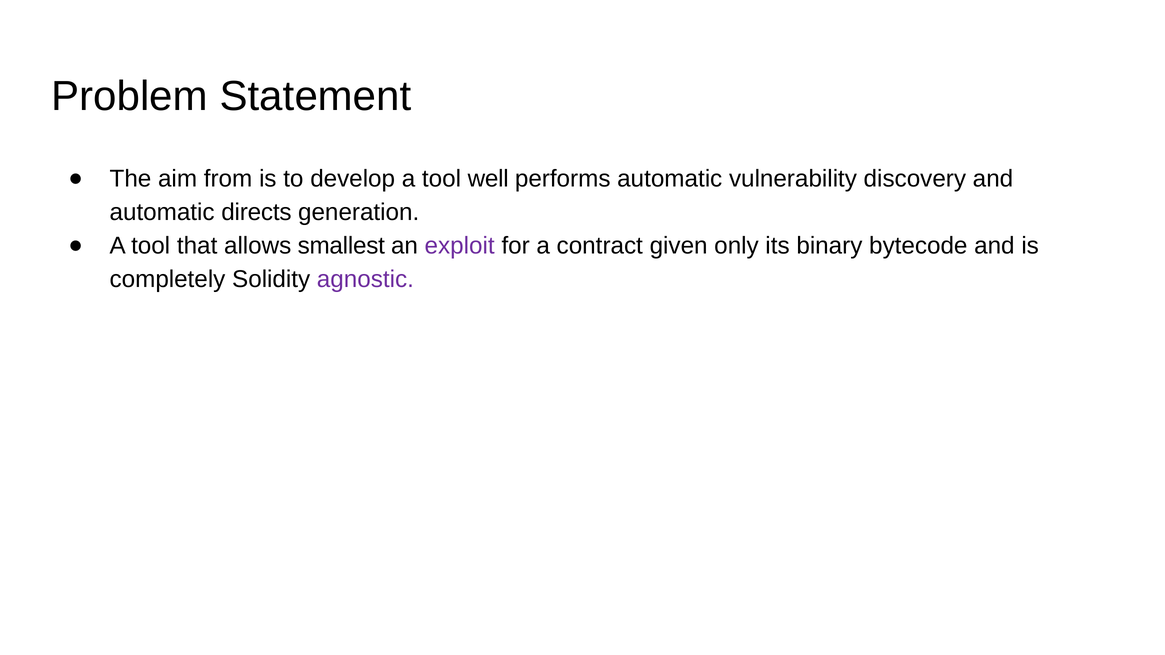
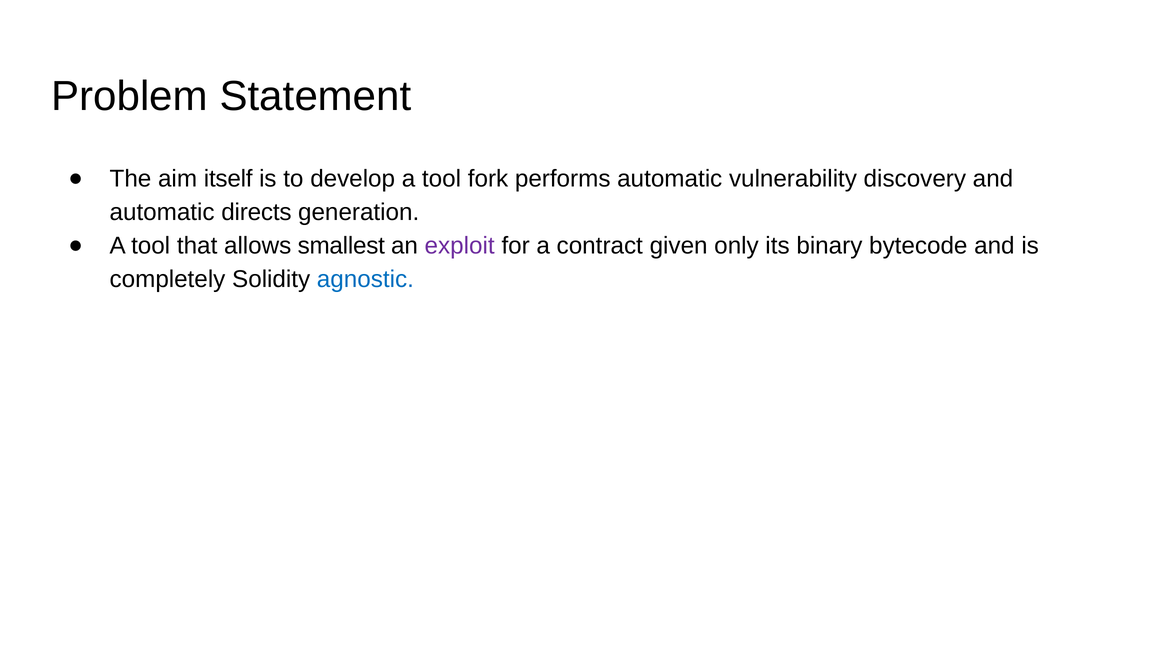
from: from -> itself
well: well -> fork
agnostic colour: purple -> blue
